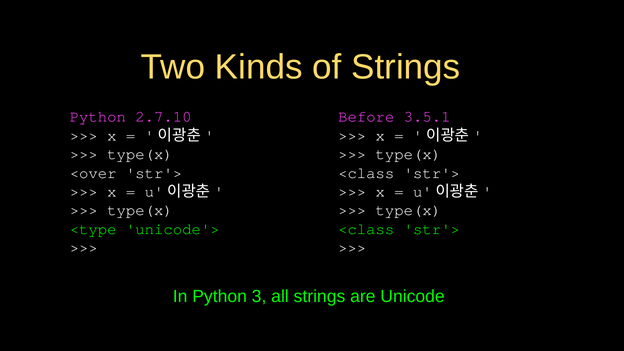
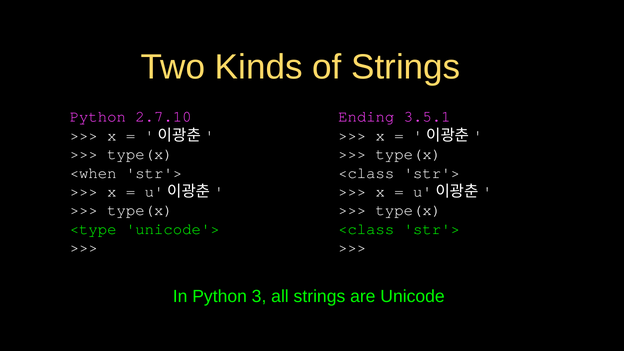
Before: Before -> Ending
<over: <over -> <when
